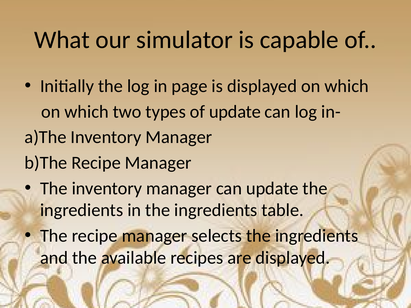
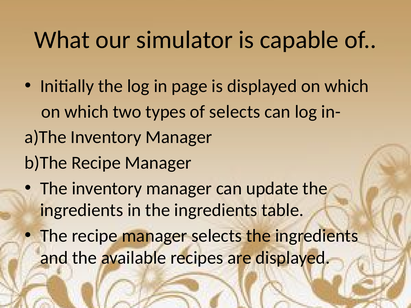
of update: update -> selects
